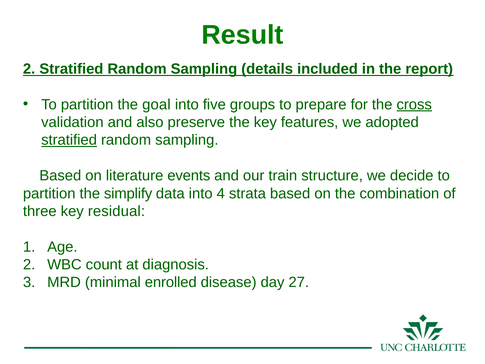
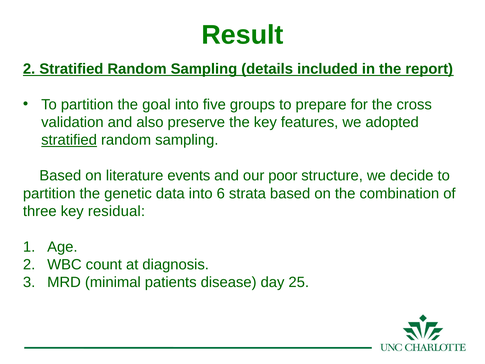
cross underline: present -> none
train: train -> poor
simplify: simplify -> genetic
4: 4 -> 6
enrolled: enrolled -> patients
27: 27 -> 25
